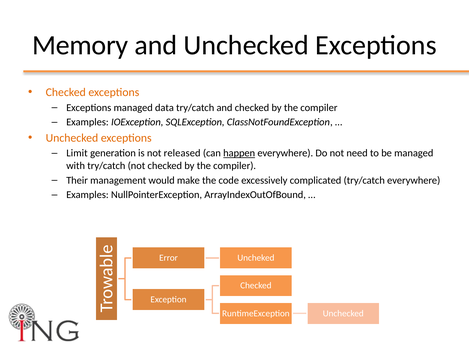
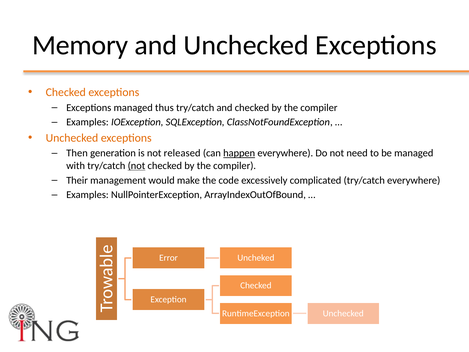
data: data -> thus
Limit: Limit -> Then
not at (136, 166) underline: none -> present
